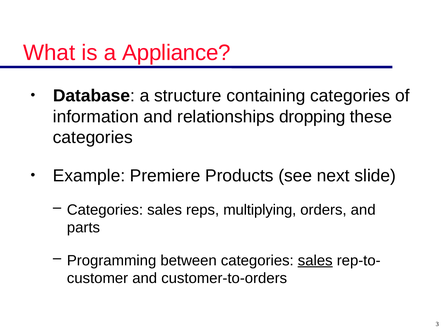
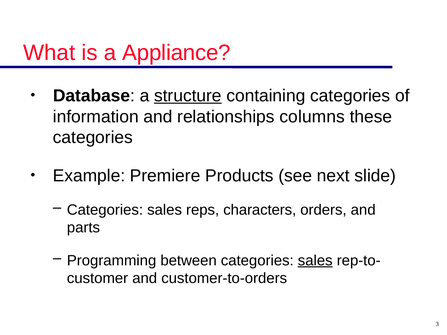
structure underline: none -> present
dropping: dropping -> columns
multiplying: multiplying -> characters
